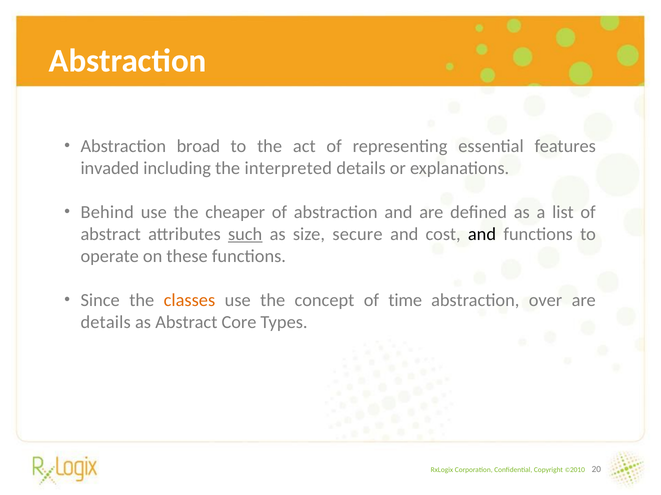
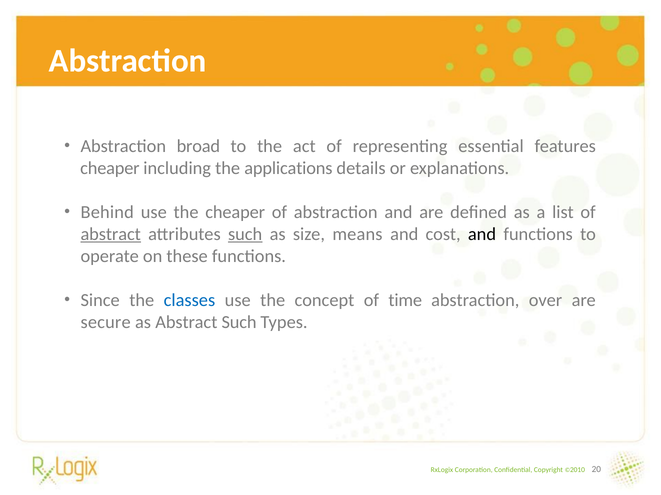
invaded at (110, 168): invaded -> cheaper
interpreted: interpreted -> applications
abstract at (111, 235) underline: none -> present
secure: secure -> means
classes colour: orange -> blue
details at (106, 323): details -> secure
Abstract Core: Core -> Such
